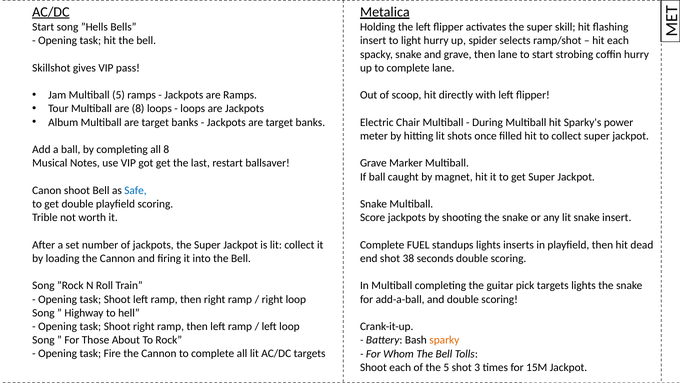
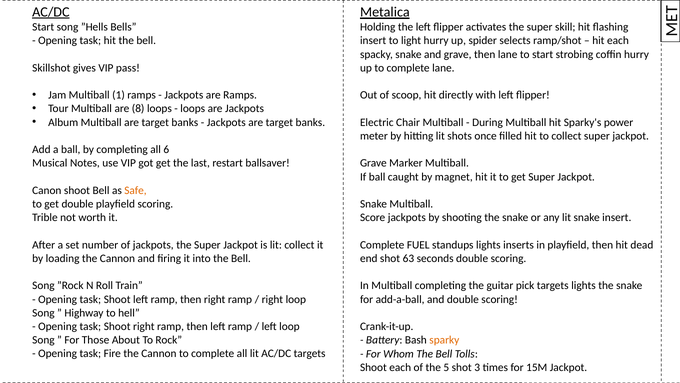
Multiball 5: 5 -> 1
all 8: 8 -> 6
Safe colour: blue -> orange
38: 38 -> 63
